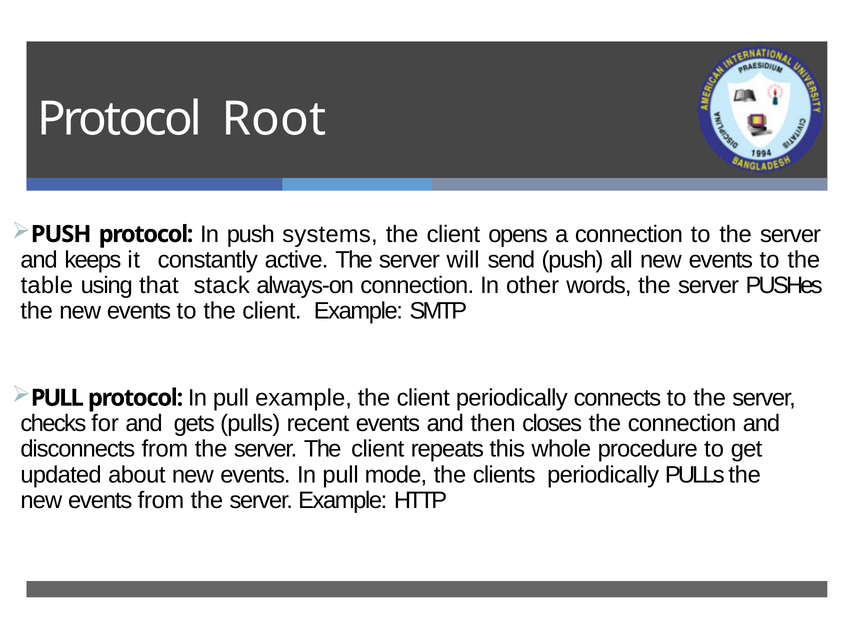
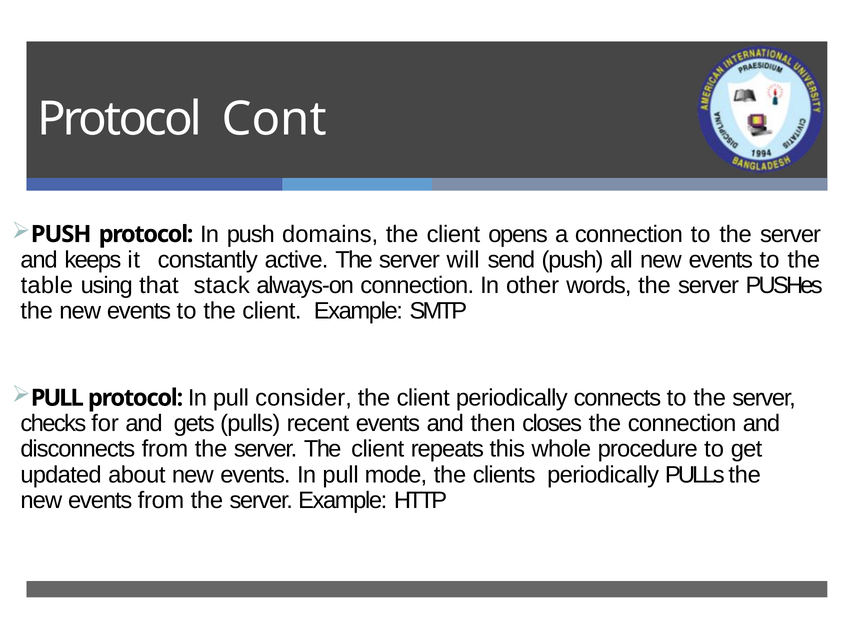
Root: Root -> Cont
systems: systems -> domains
pull example: example -> consider
